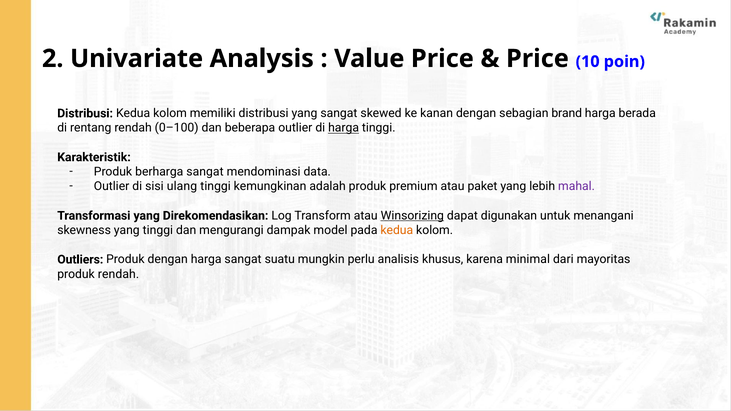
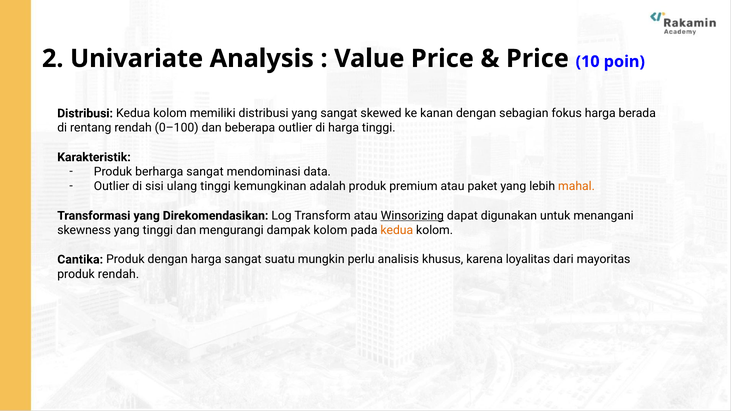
brand: brand -> fokus
harga at (344, 128) underline: present -> none
mahal colour: purple -> orange
dampak model: model -> kolom
Outliers: Outliers -> Cantika
minimal: minimal -> loyalitas
